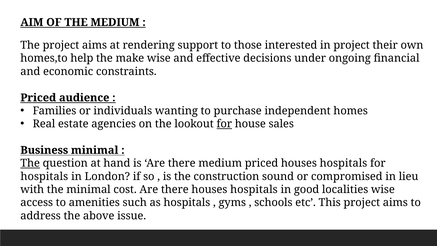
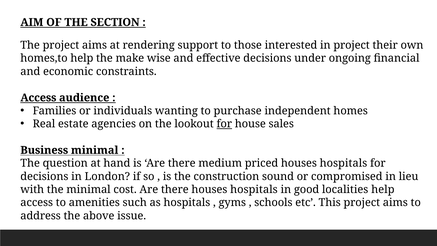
THE MEDIUM: MEDIUM -> SECTION
Priced at (38, 98): Priced -> Access
The at (30, 163) underline: present -> none
hospitals at (44, 176): hospitals -> decisions
localities wise: wise -> help
